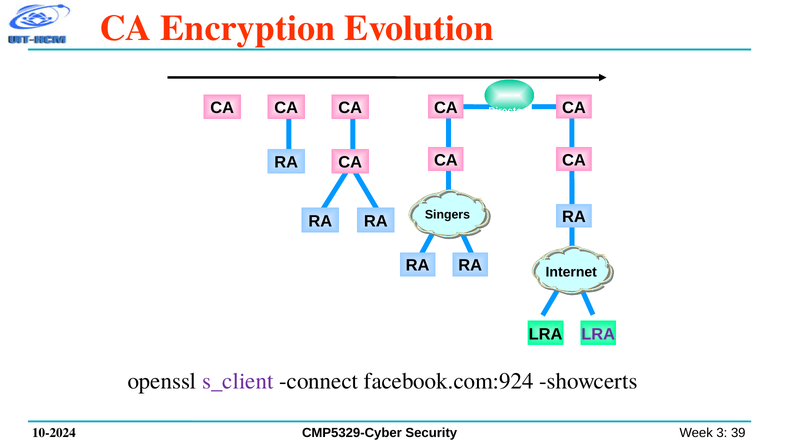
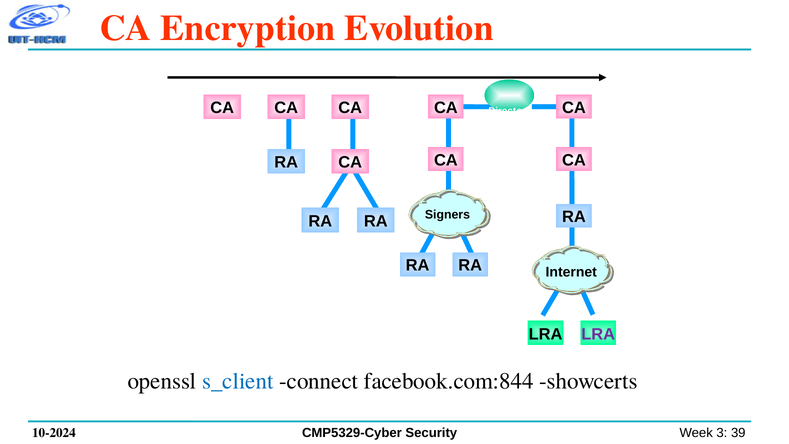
Singers: Singers -> Signers
s_client colour: purple -> blue
facebook.com:924: facebook.com:924 -> facebook.com:844
